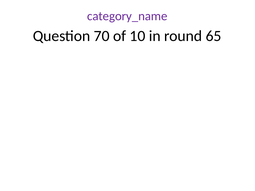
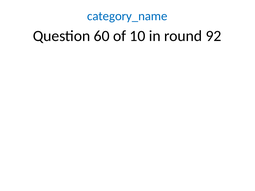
category_name colour: purple -> blue
70: 70 -> 60
65: 65 -> 92
